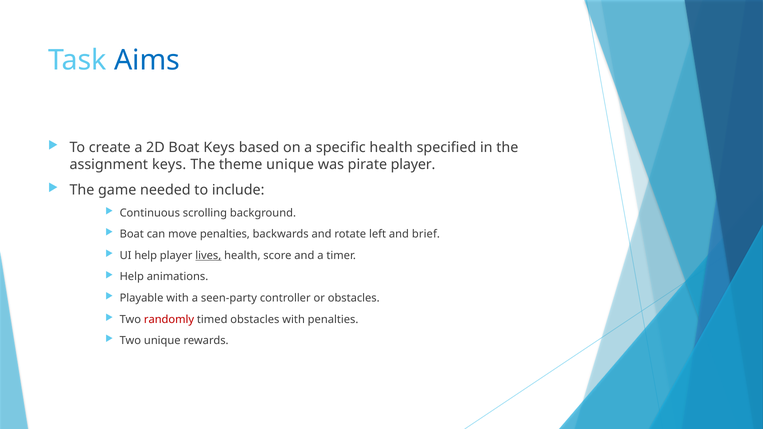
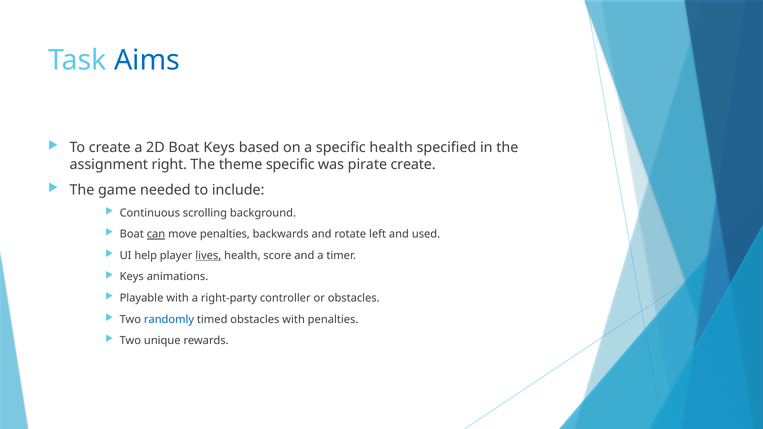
assignment keys: keys -> right
theme unique: unique -> specific
pirate player: player -> create
can underline: none -> present
brief: brief -> used
Help at (132, 277): Help -> Keys
seen-party: seen-party -> right-party
randomly colour: red -> blue
